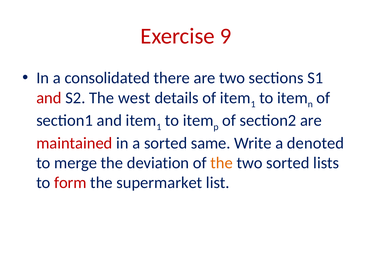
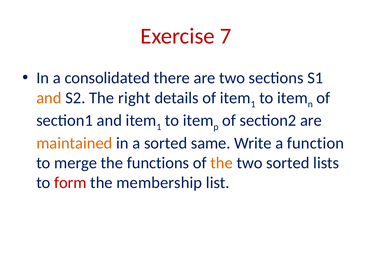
9: 9 -> 7
and at (49, 98) colour: red -> orange
west: west -> right
maintained colour: red -> orange
denoted: denoted -> function
deviation: deviation -> functions
supermarket: supermarket -> membership
